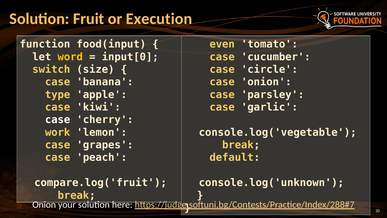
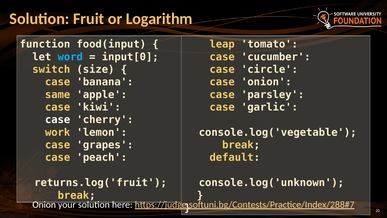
Execution: Execution -> Logarithm
even: even -> leap
word colour: yellow -> light blue
type: type -> same
compare.log('fruit: compare.log('fruit -> returns.log('fruit
